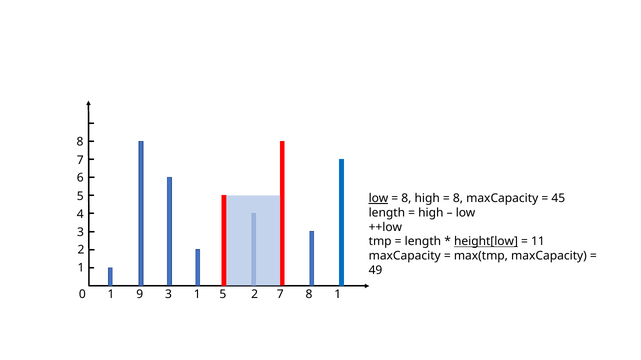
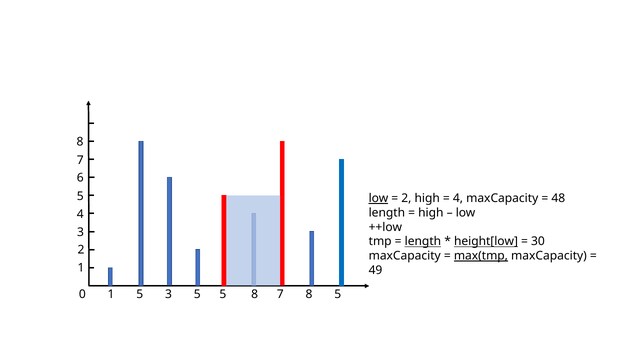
8 at (406, 199): 8 -> 2
8 at (458, 199): 8 -> 4
45: 45 -> 48
length at (423, 242) underline: none -> present
11: 11 -> 30
max(tmp underline: none -> present
1 9: 9 -> 5
3 1: 1 -> 5
2 at (255, 295): 2 -> 8
8 1: 1 -> 5
